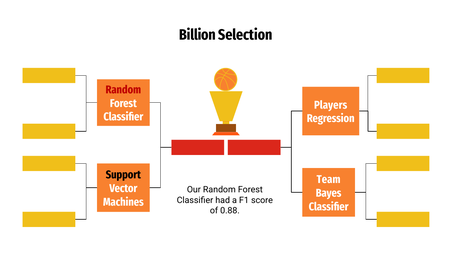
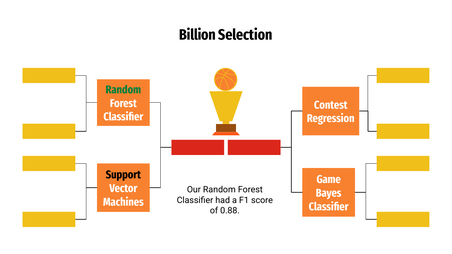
Random at (123, 90) colour: red -> green
Players: Players -> Contest
Team: Team -> Game
